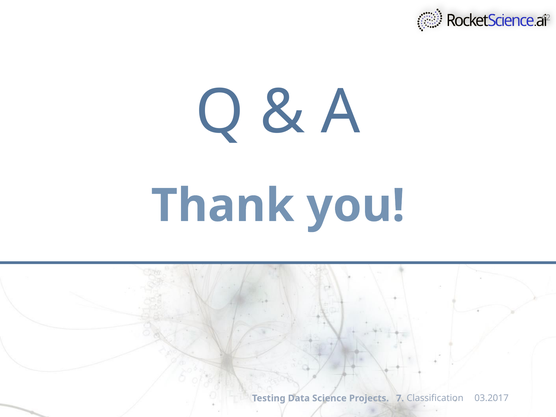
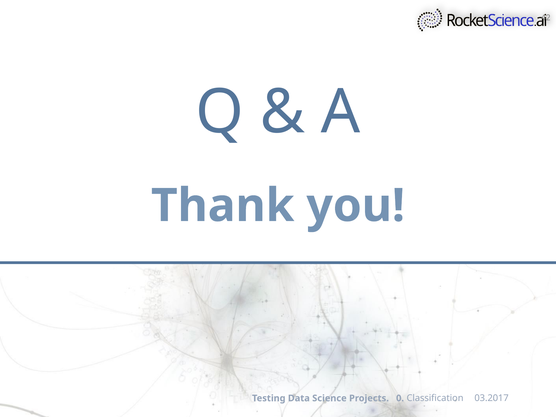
7: 7 -> 0
